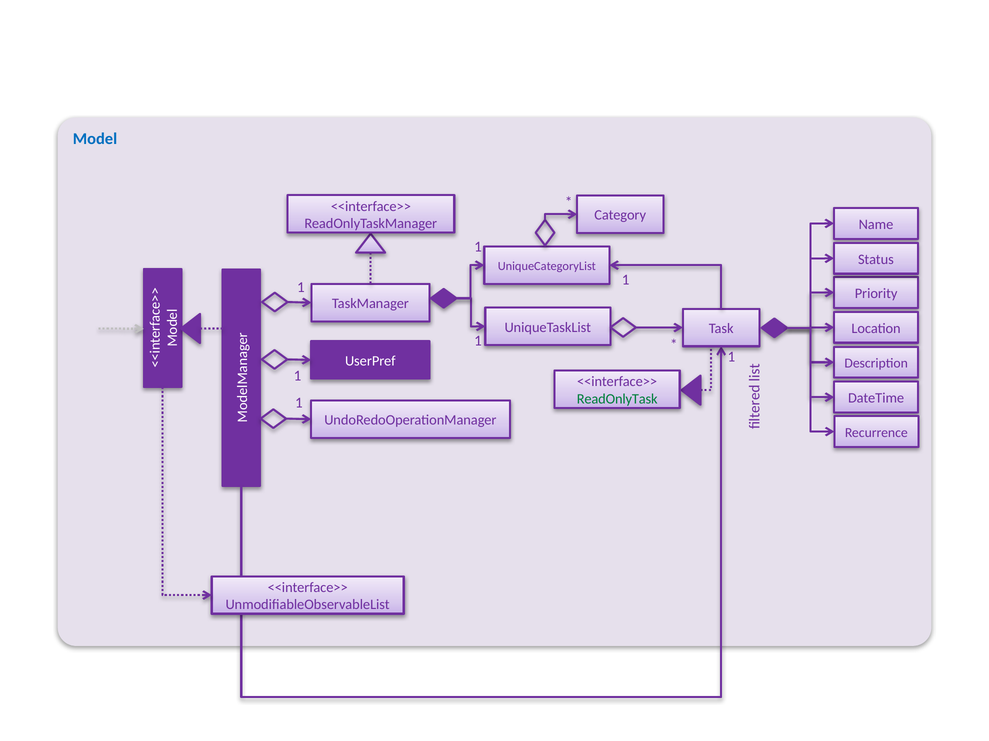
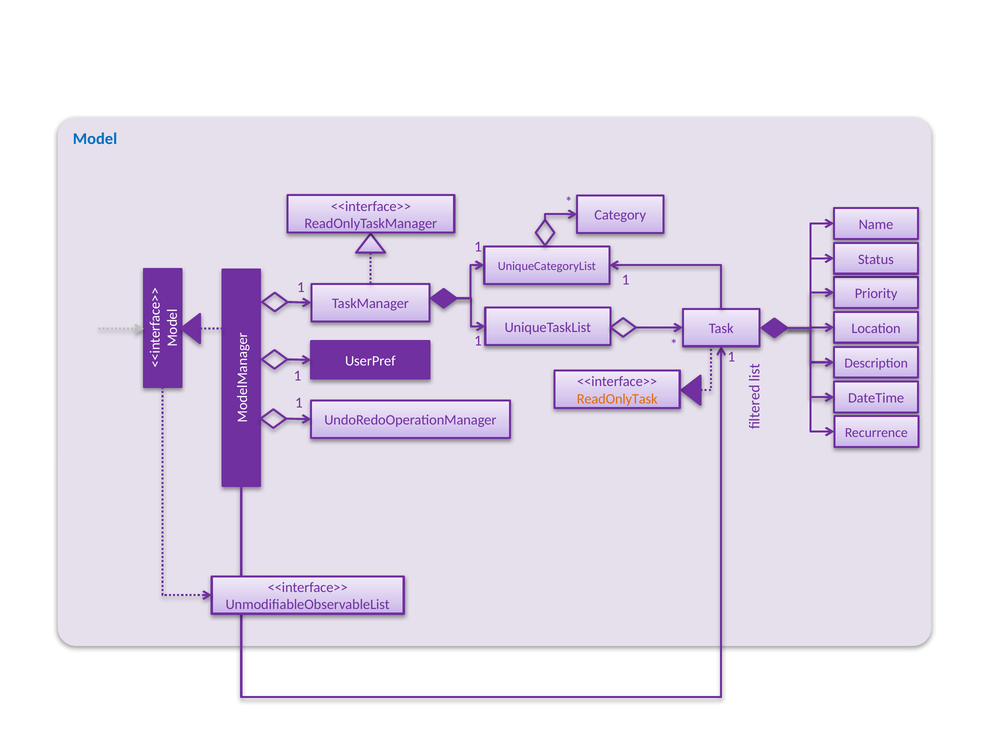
ReadOnlyTask colour: green -> orange
